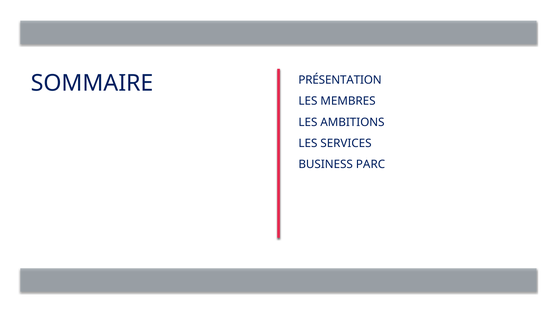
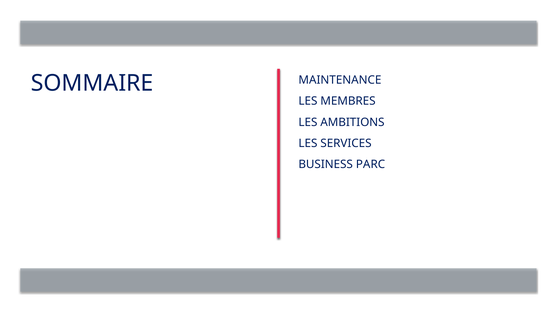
PRÉSENTATION: PRÉSENTATION -> MAINTENANCE
